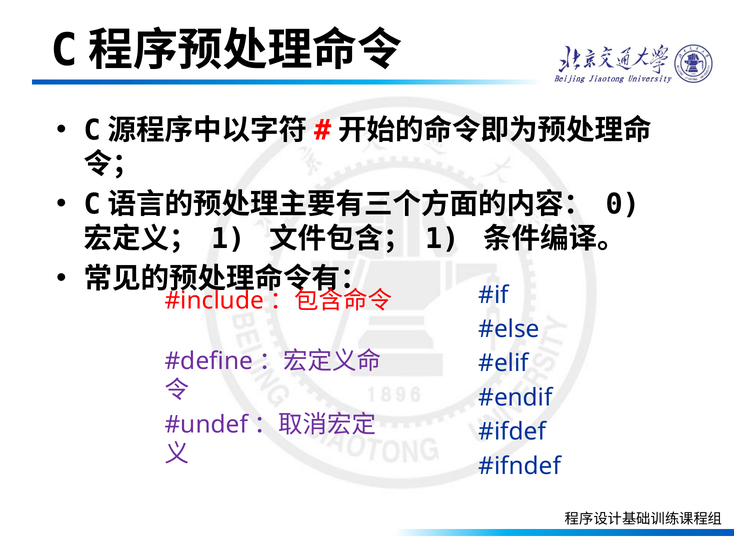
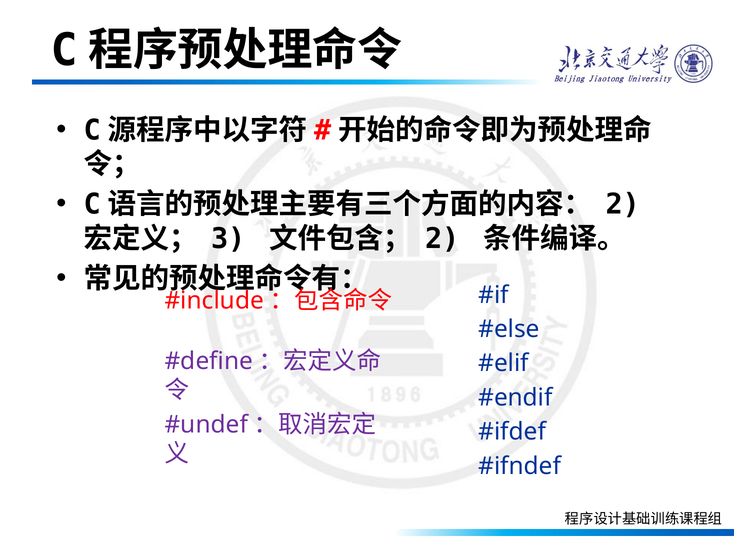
0 at (623, 205): 0 -> 2
1 at (228, 239): 1 -> 3
1 at (442, 239): 1 -> 2
